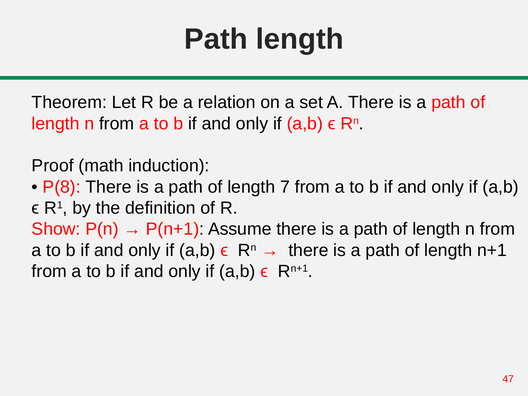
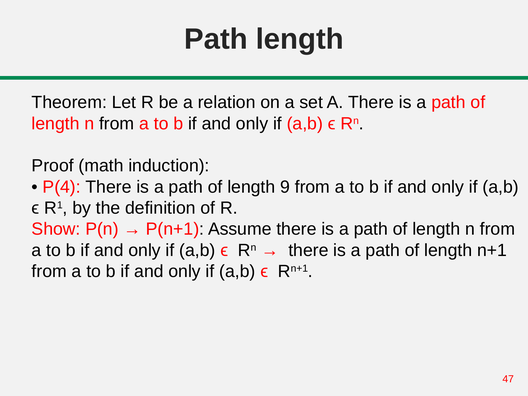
P(8: P(8 -> P(4
7: 7 -> 9
